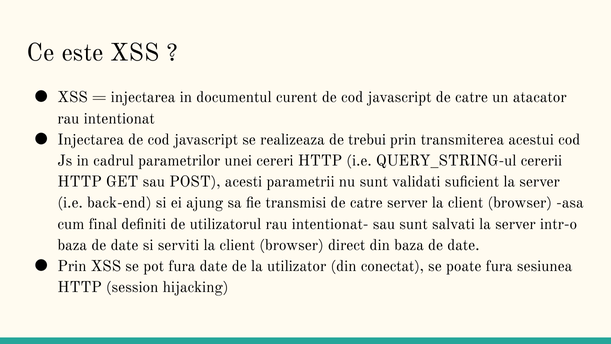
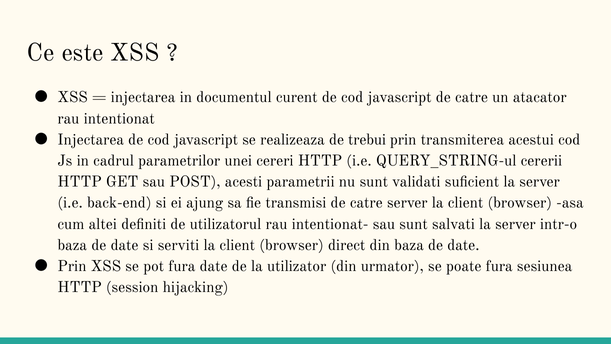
final: final -> altei
conectat: conectat -> urmator
